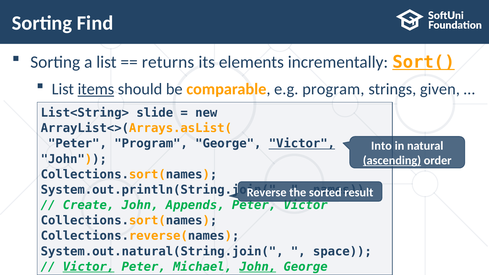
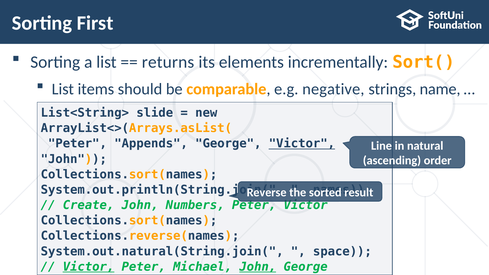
Find: Find -> First
Sort( underline: present -> none
items underline: present -> none
e.g program: program -> negative
given: given -> name
Peter Program: Program -> Appends
Into: Into -> Line
ascending underline: present -> none
Appends: Appends -> Numbers
